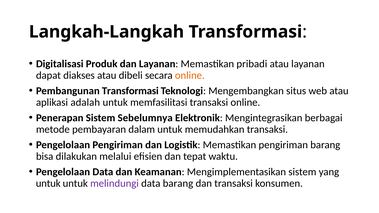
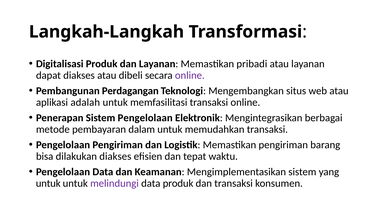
online at (190, 75) colour: orange -> purple
Pembangunan Transformasi: Transformasi -> Perdagangan
Sistem Sebelumnya: Sebelumnya -> Pengelolaan
dilakukan melalui: melalui -> diakses
data barang: barang -> produk
